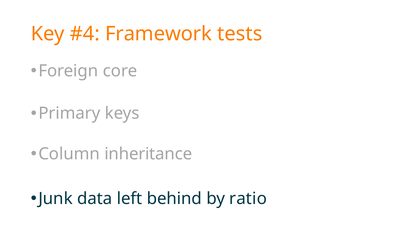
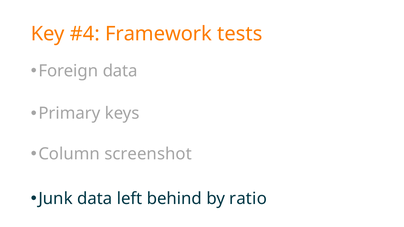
Foreign core: core -> data
inheritance: inheritance -> screenshot
